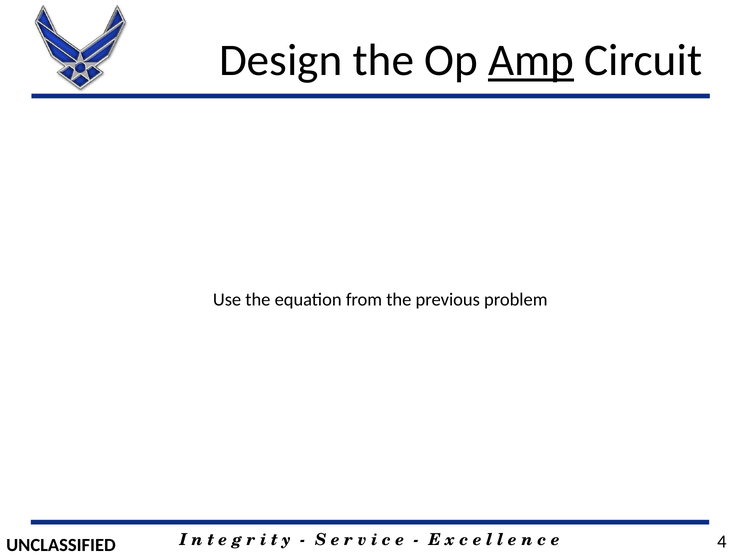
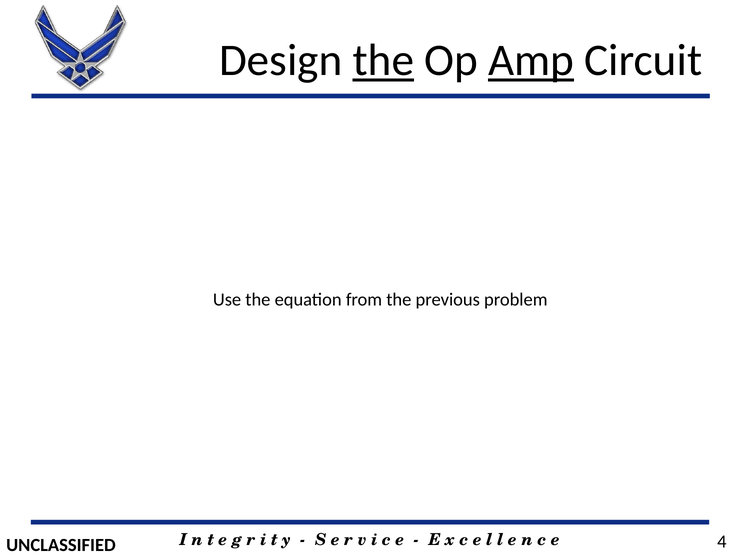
the at (383, 61) underline: none -> present
